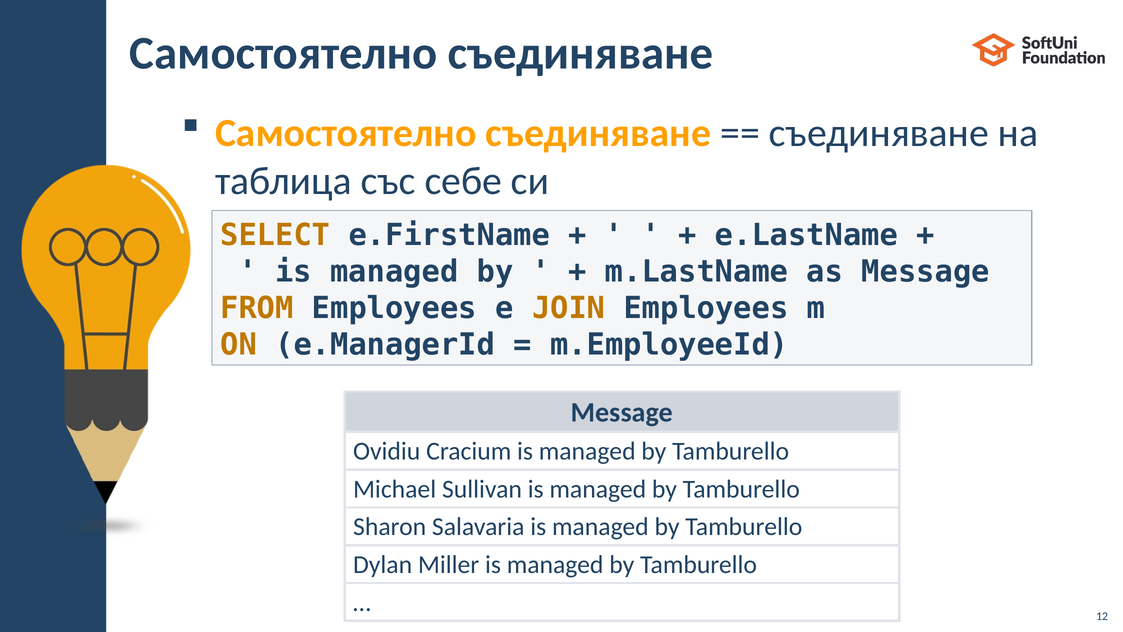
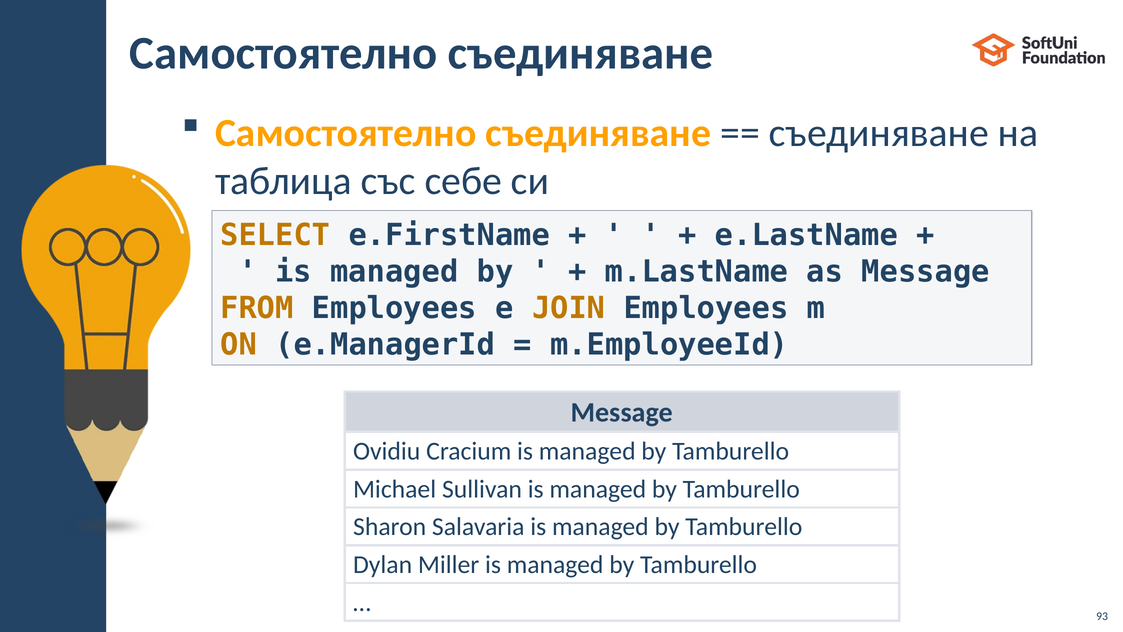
12: 12 -> 93
